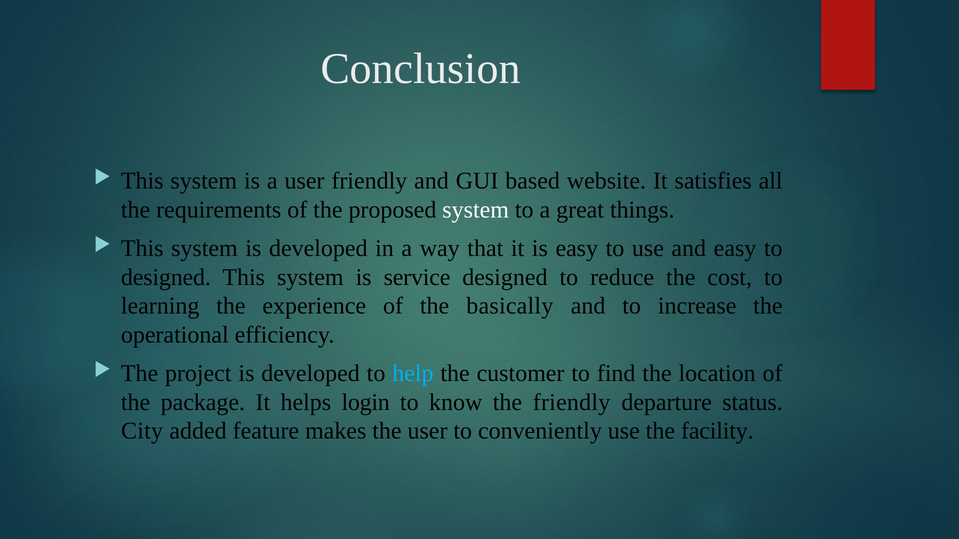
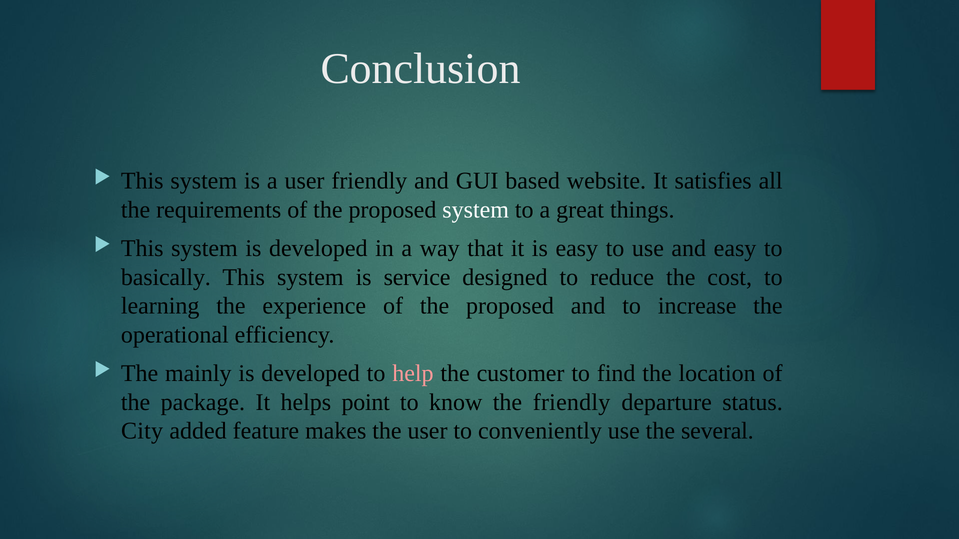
designed at (166, 277): designed -> basically
experience of the basically: basically -> proposed
project: project -> mainly
help colour: light blue -> pink
login: login -> point
facility: facility -> several
